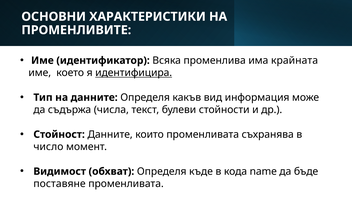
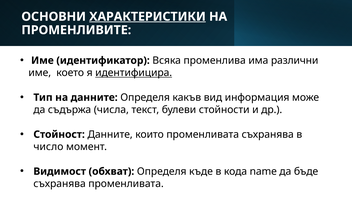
ХАРАКТЕРИСТИКИ underline: none -> present
крайната: крайната -> различни
поставяне at (60, 184): поставяне -> съхранява
